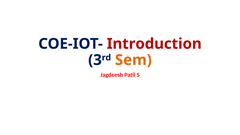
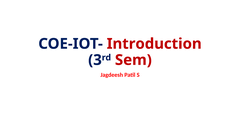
Sem colour: orange -> red
